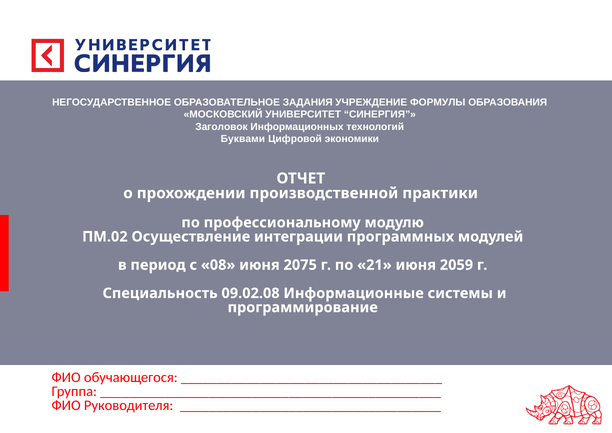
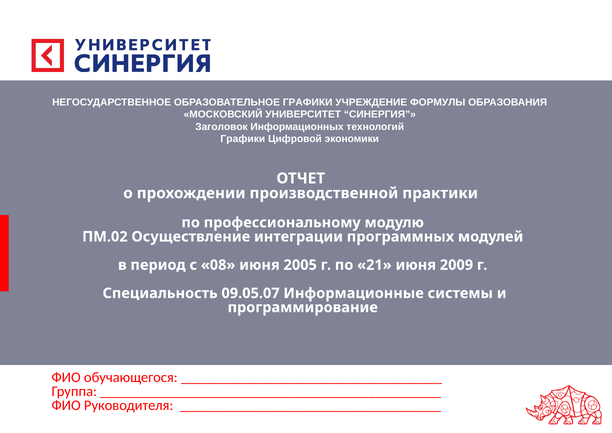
ОБРАЗОВАТЕЛЬНОЕ ЗАДАНИЯ: ЗАДАНИЯ -> ГРАФИКИ
Буквами at (243, 139): Буквами -> Графики
2075: 2075 -> 2005
2059: 2059 -> 2009
09.02.08: 09.02.08 -> 09.05.07
